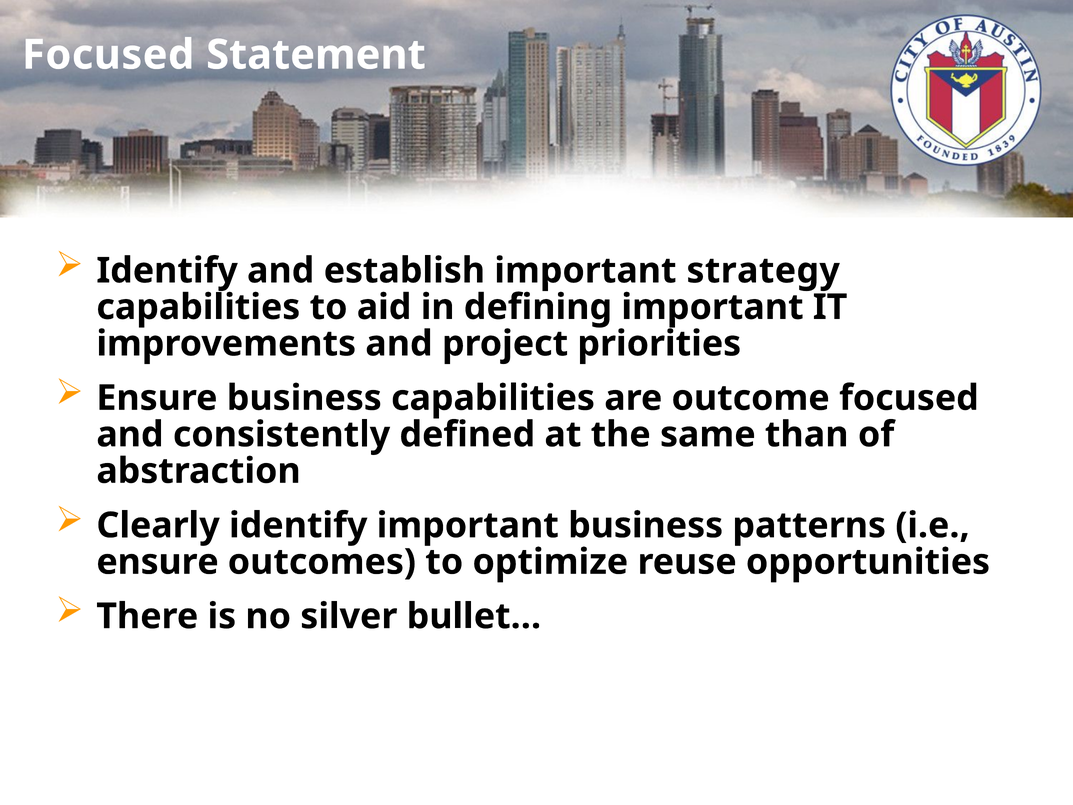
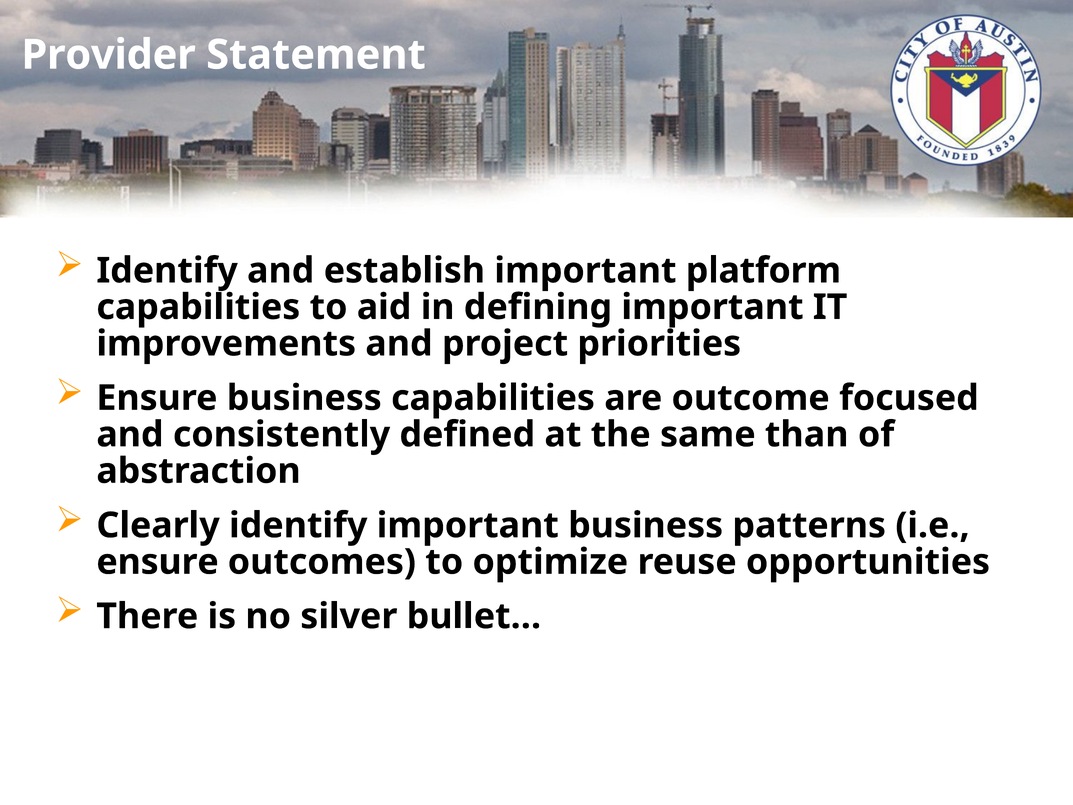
Focused at (108, 55): Focused -> Provider
strategy: strategy -> platform
